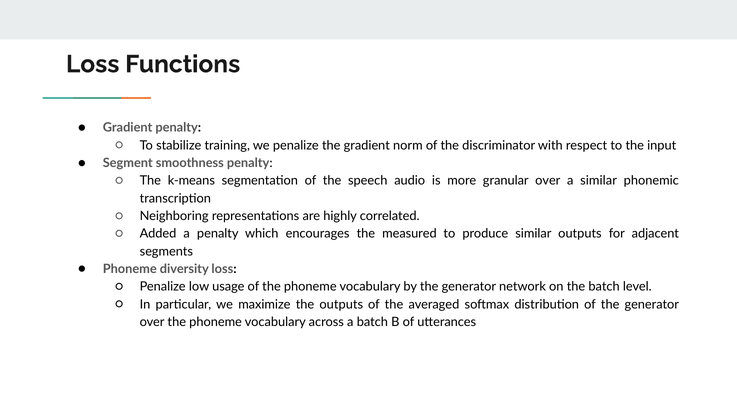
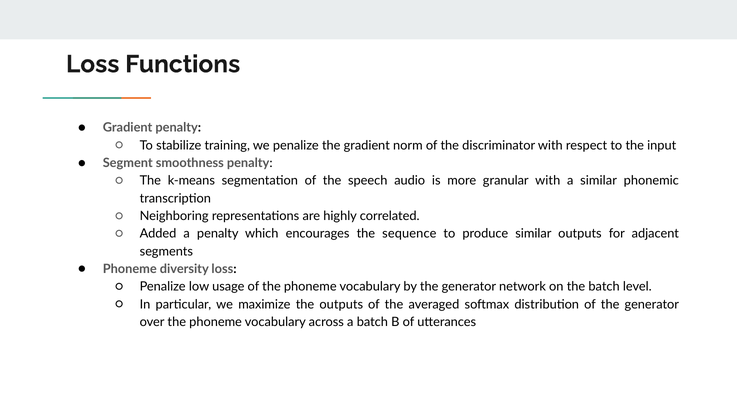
granular over: over -> with
measured: measured -> sequence
